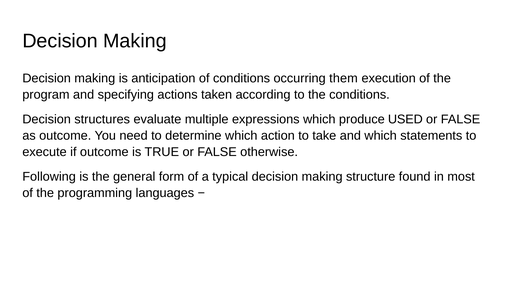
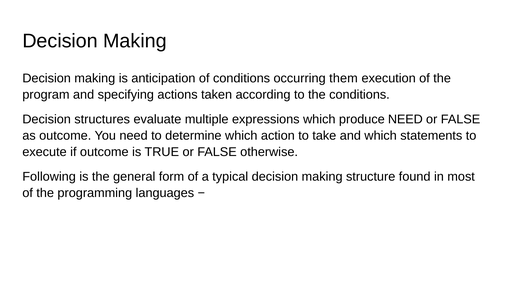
produce USED: USED -> NEED
